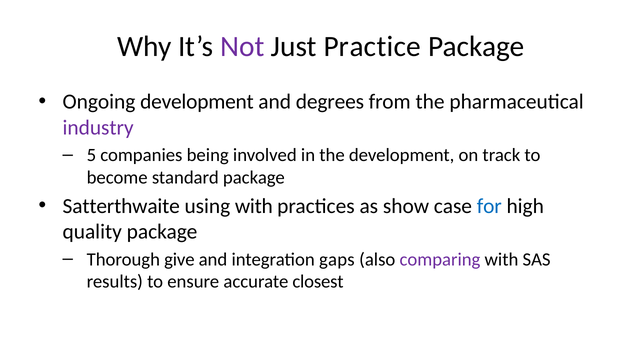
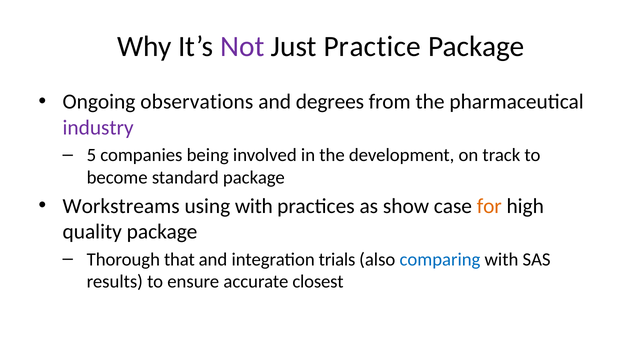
Ongoing development: development -> observations
Satterthwaite: Satterthwaite -> Workstreams
for colour: blue -> orange
give: give -> that
gaps: gaps -> trials
comparing colour: purple -> blue
